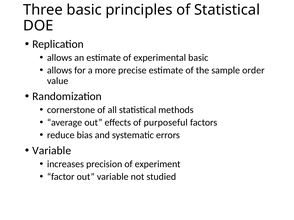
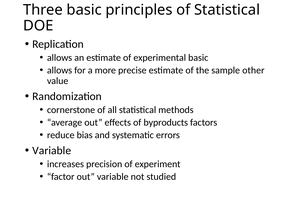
order: order -> other
purposeful: purposeful -> byproducts
